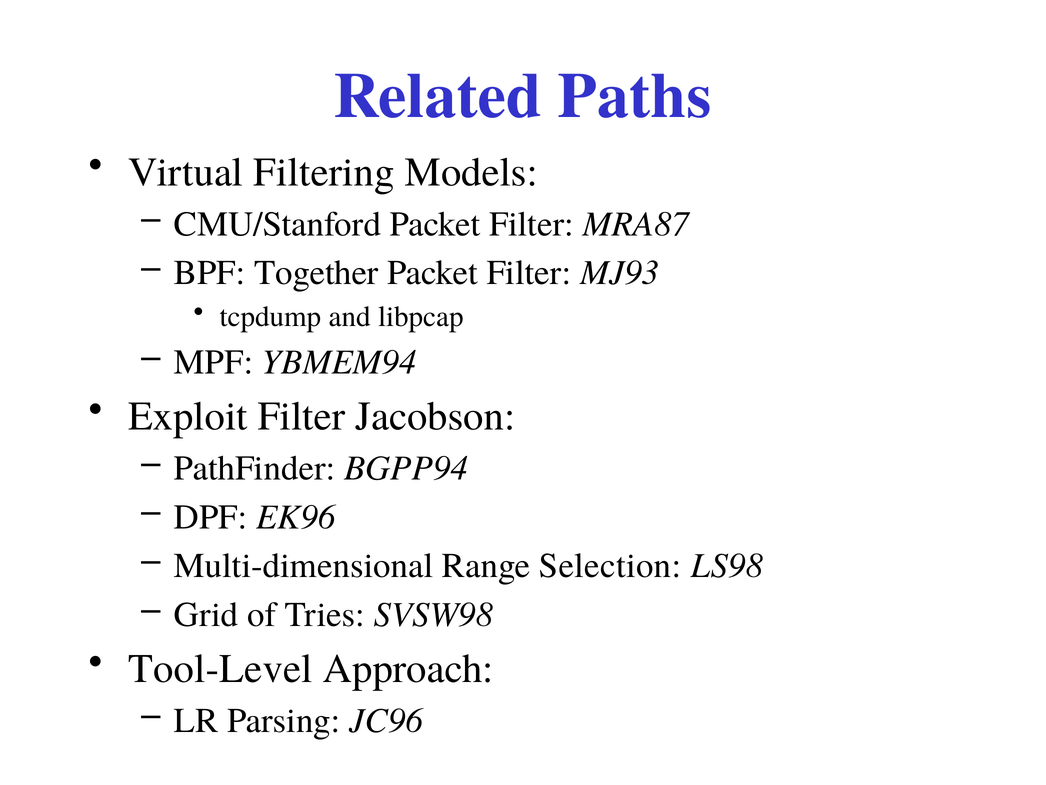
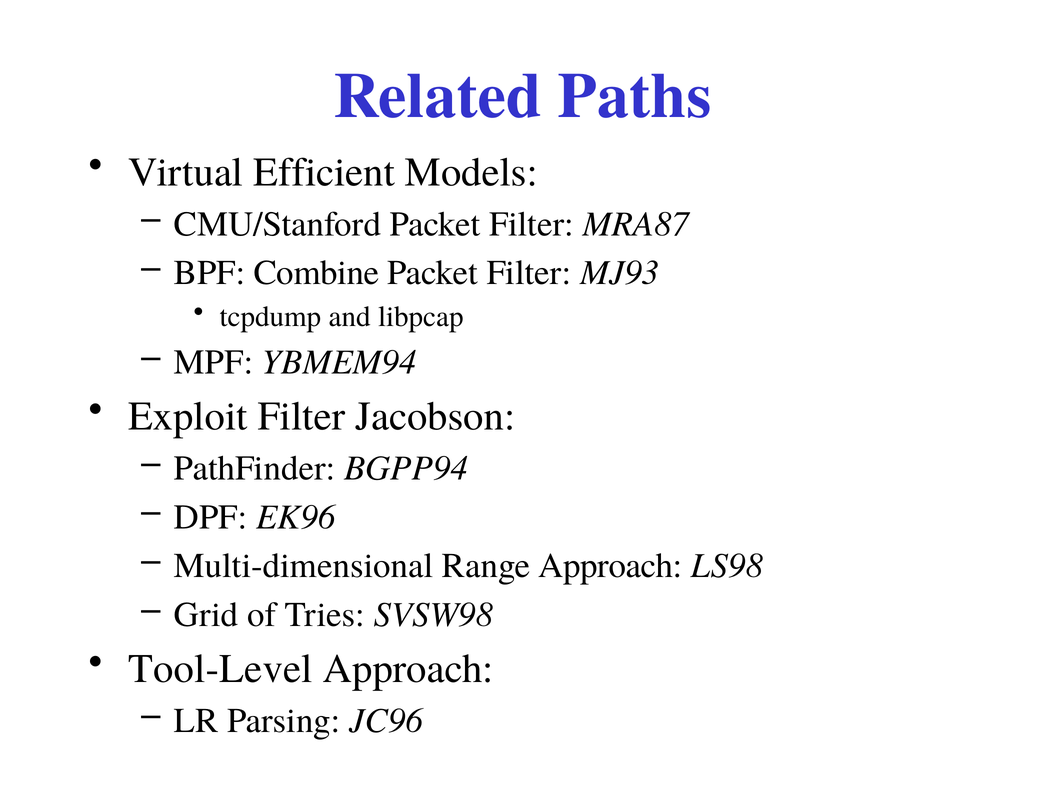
Filtering: Filtering -> Efficient
Together: Together -> Combine
Range Selection: Selection -> Approach
